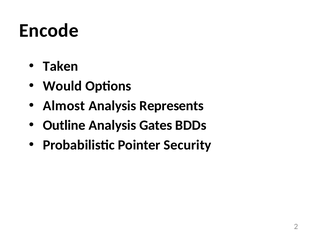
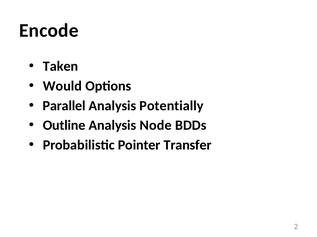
Almost: Almost -> Parallel
Represents: Represents -> Potentially
Gates: Gates -> Node
Security: Security -> Transfer
